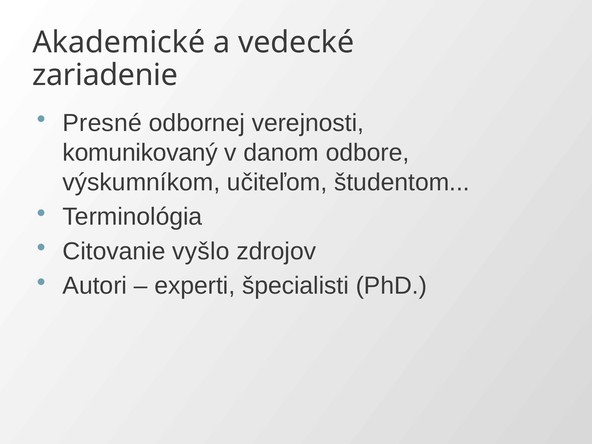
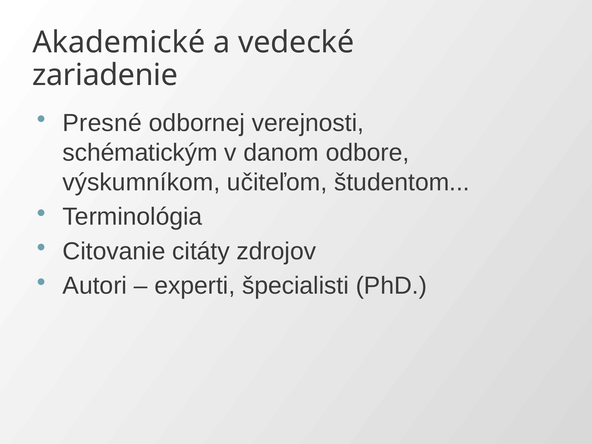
komunikovaný: komunikovaný -> schématickým
vyšlo: vyšlo -> citáty
